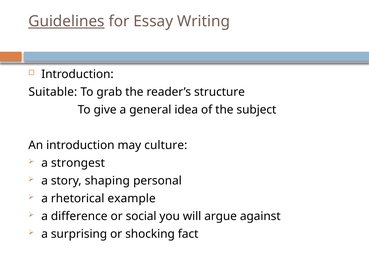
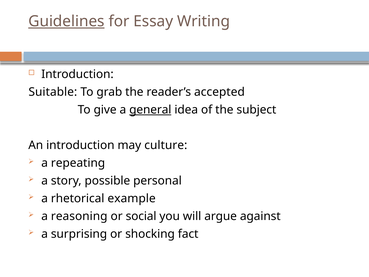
structure: structure -> accepted
general underline: none -> present
strongest: strongest -> repeating
shaping: shaping -> possible
difference: difference -> reasoning
